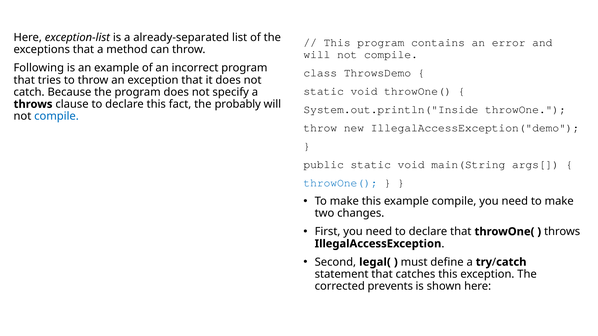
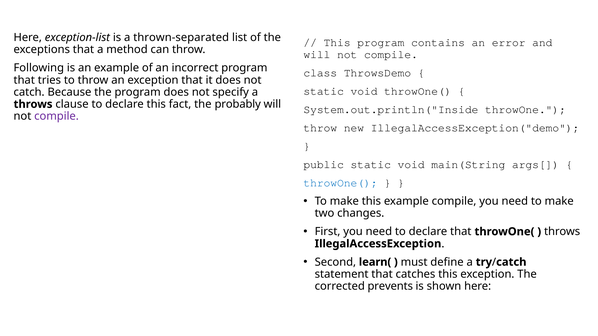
already-separated: already-separated -> thrown-separated
compile at (57, 116) colour: blue -> purple
legal(: legal( -> learn(
